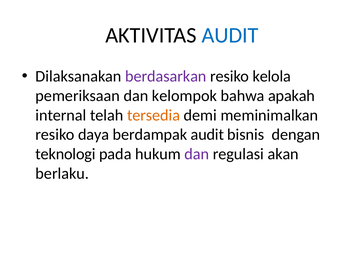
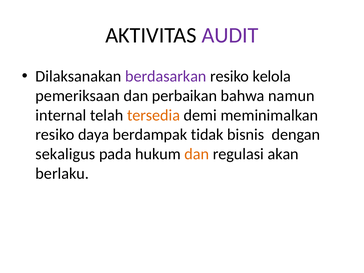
AUDIT at (230, 35) colour: blue -> purple
kelompok: kelompok -> perbaikan
apakah: apakah -> namun
berdampak audit: audit -> tidak
teknologi: teknologi -> sekaligus
dan at (197, 154) colour: purple -> orange
